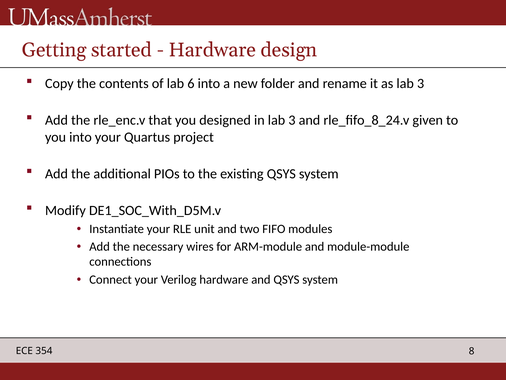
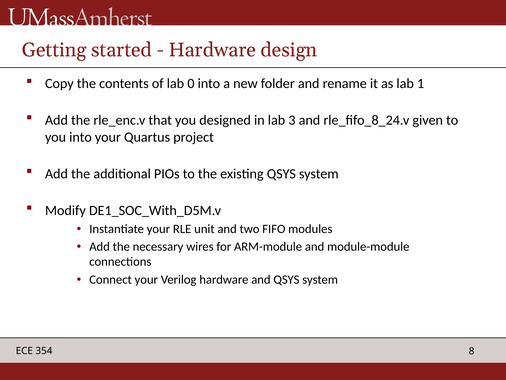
6: 6 -> 0
as lab 3: 3 -> 1
